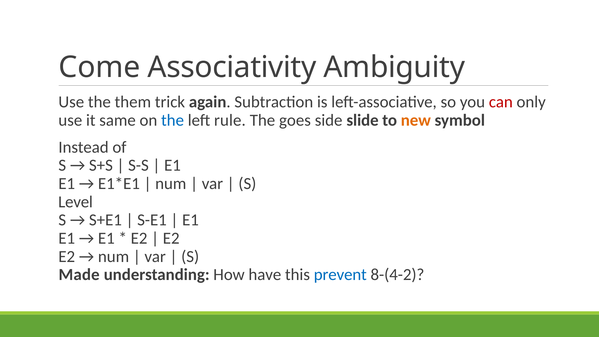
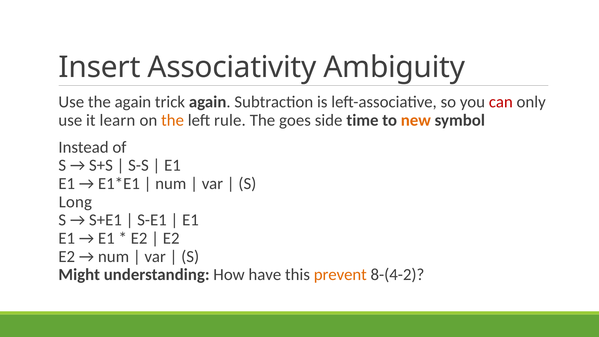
Come: Come -> Insert
the them: them -> again
same: same -> learn
the at (173, 120) colour: blue -> orange
slide: slide -> time
Level: Level -> Long
Made: Made -> Might
prevent colour: blue -> orange
